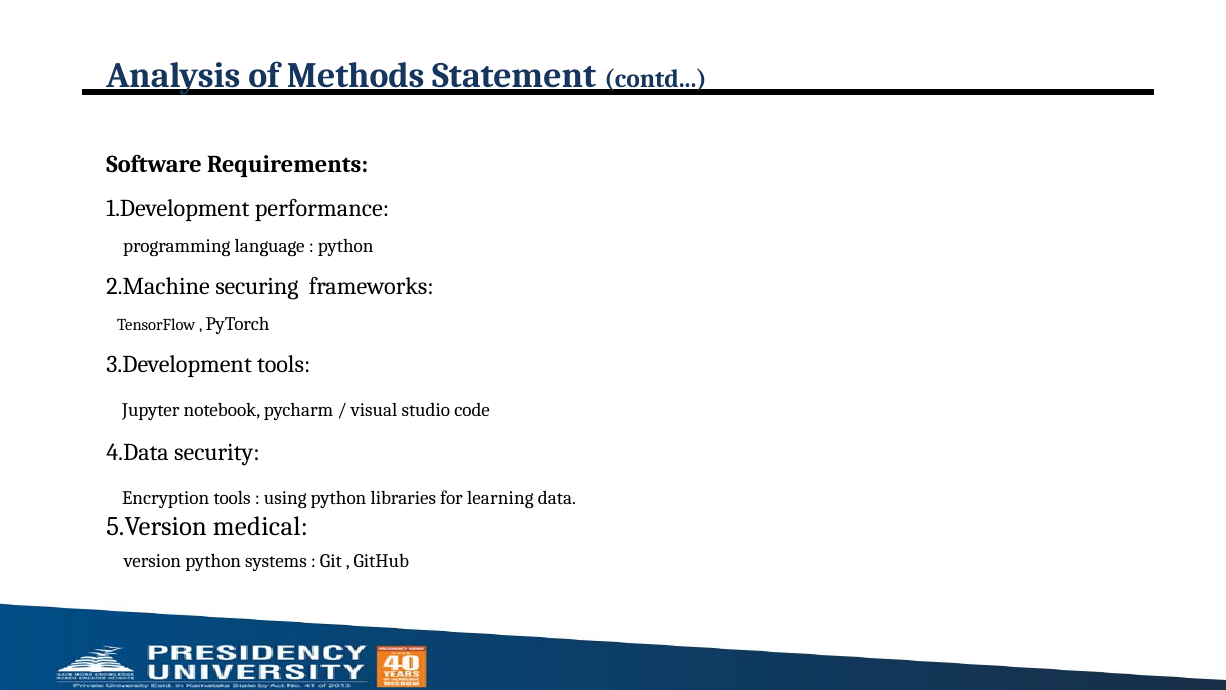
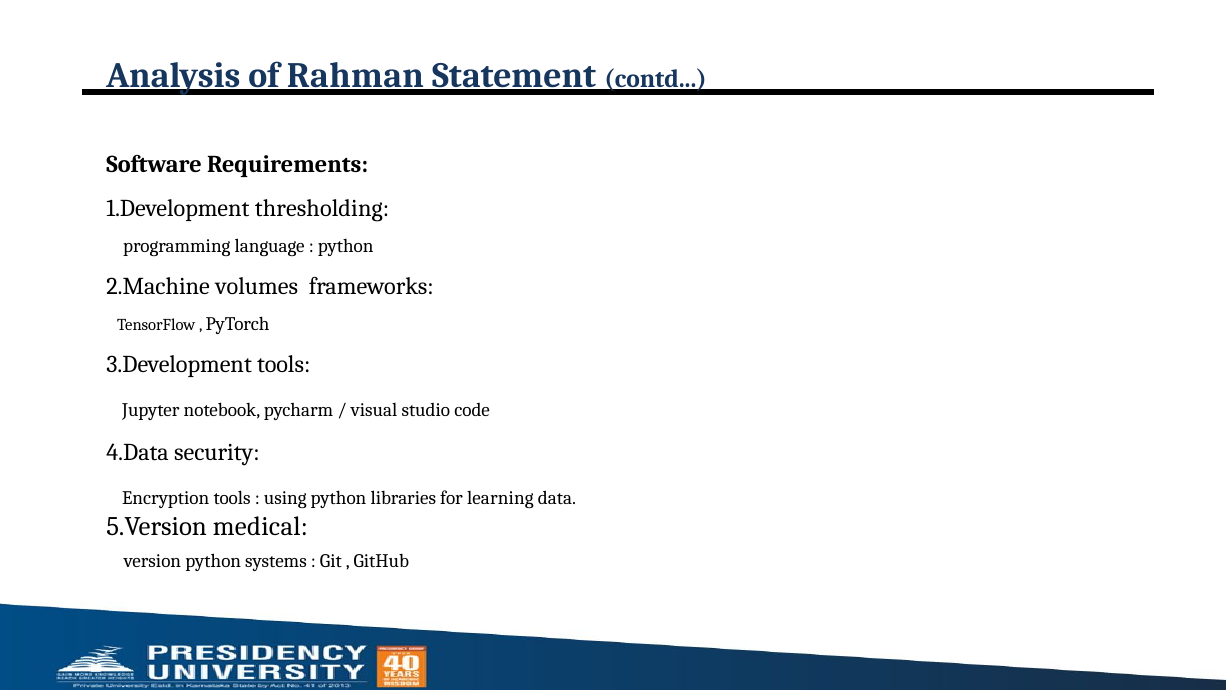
Methods: Methods -> Rahman
performance: performance -> thresholding
securing: securing -> volumes
